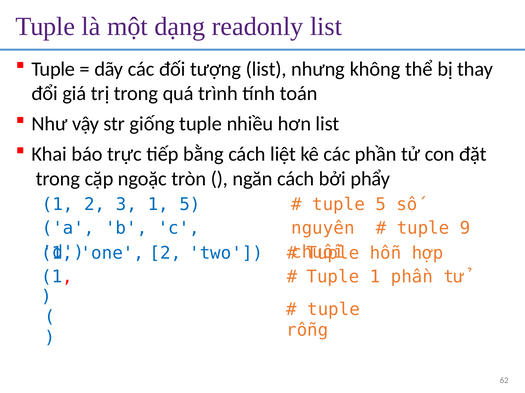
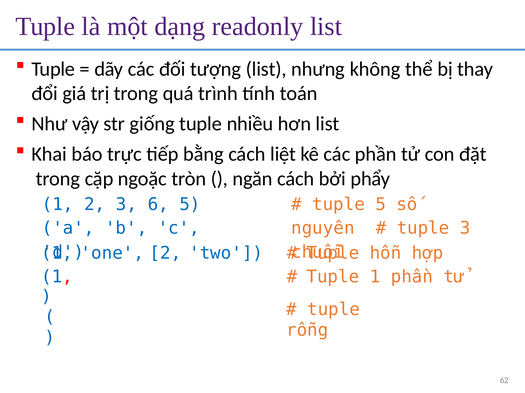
3 1: 1 -> 6
tuple 9: 9 -> 3
